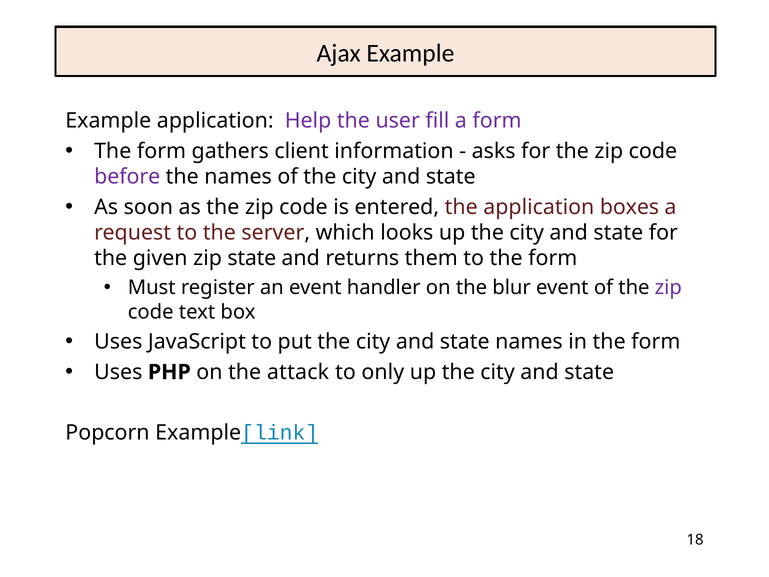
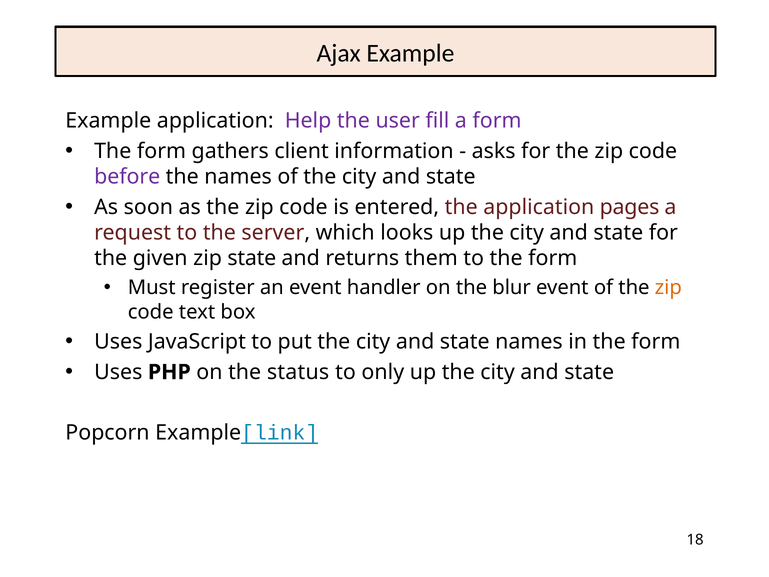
boxes: boxes -> pages
zip at (668, 287) colour: purple -> orange
attack: attack -> status
